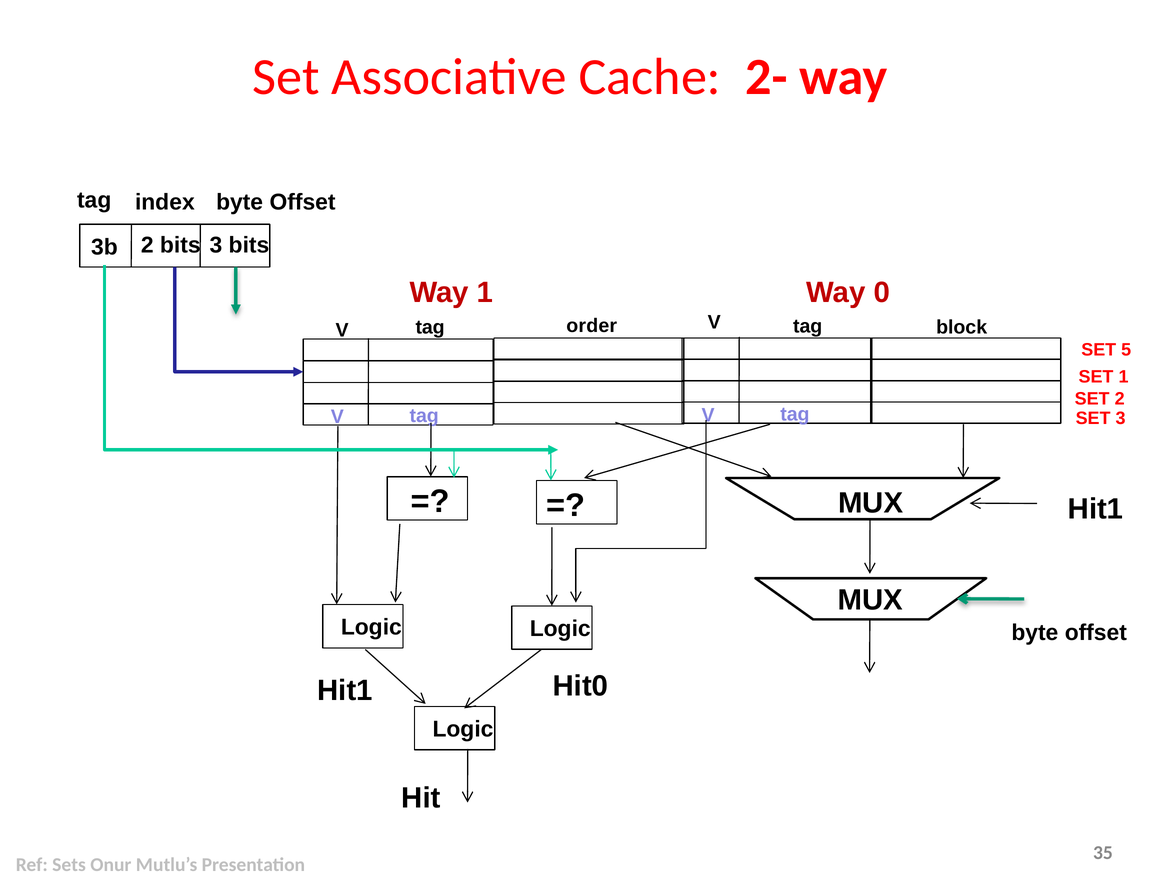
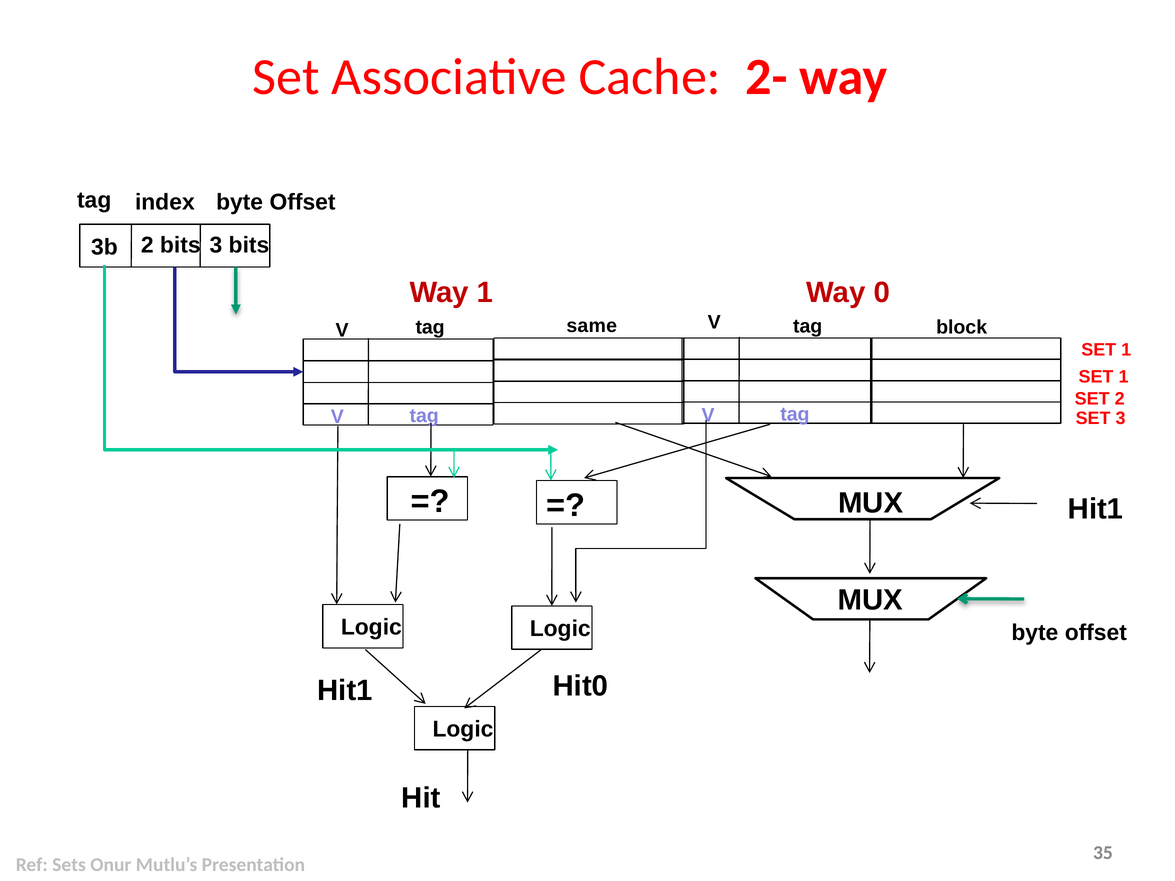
order: order -> same
5 at (1126, 350): 5 -> 1
